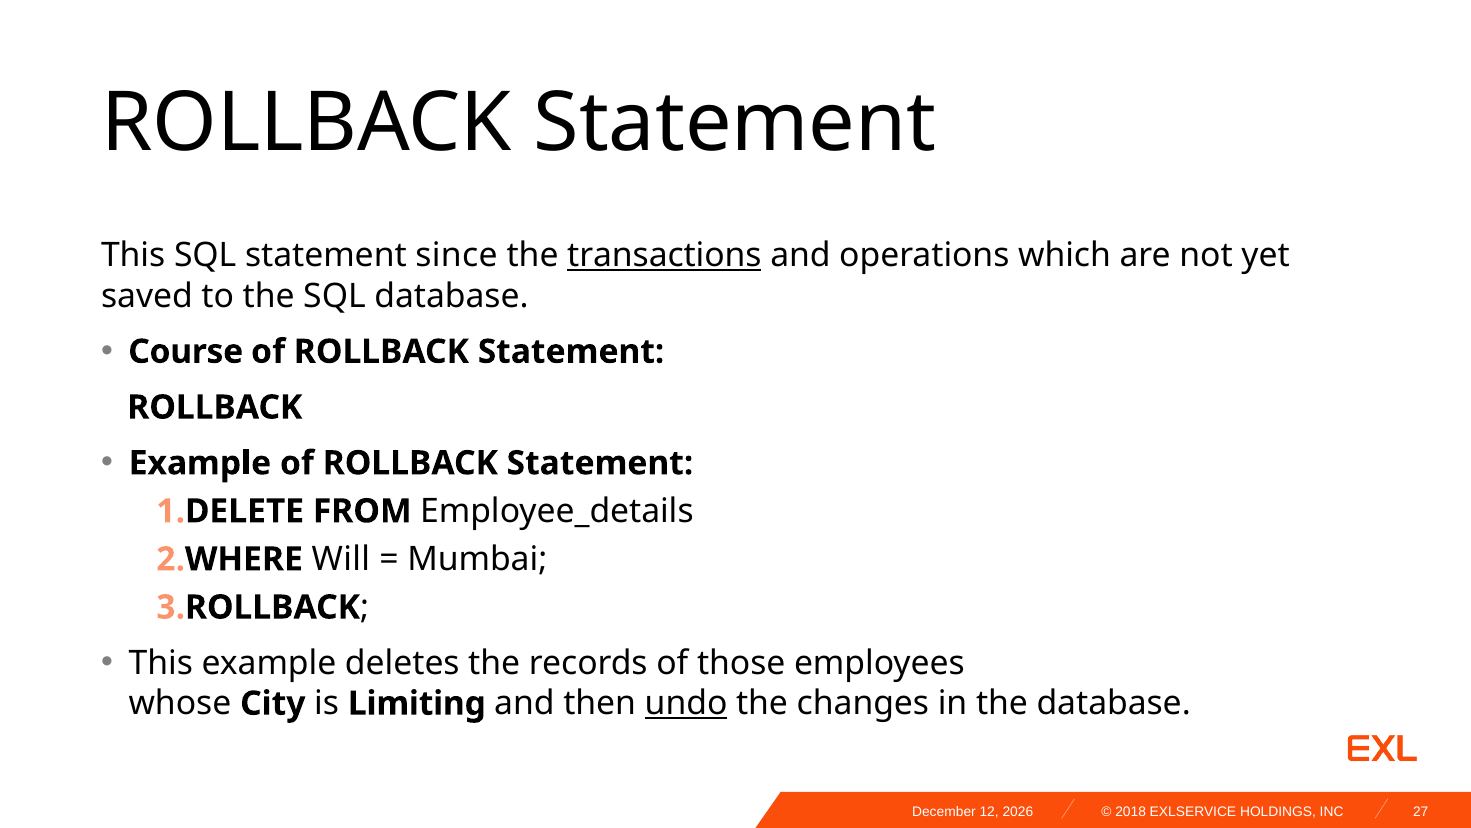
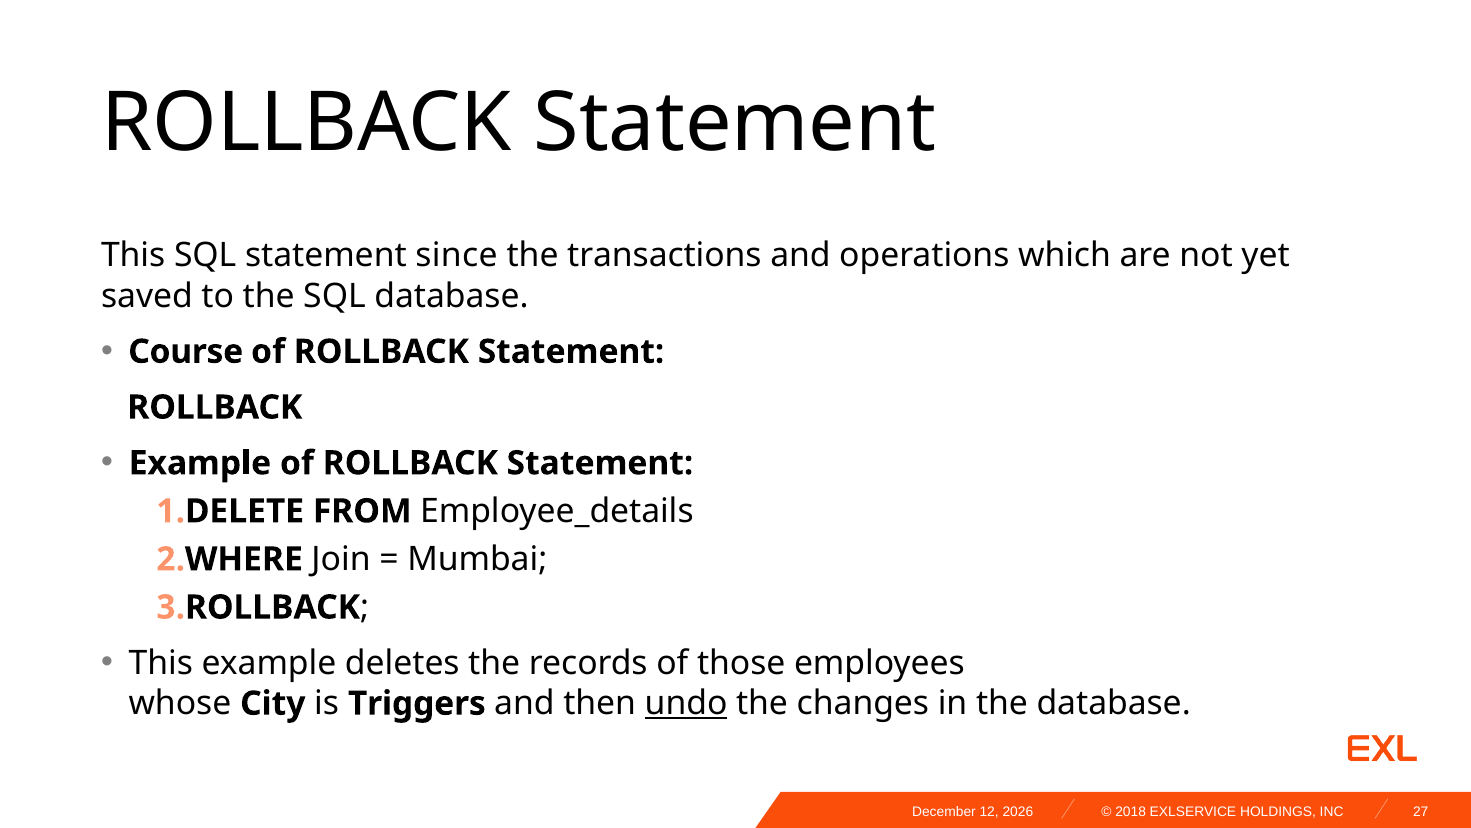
transactions underline: present -> none
Will: Will -> Join
Limiting: Limiting -> Triggers
